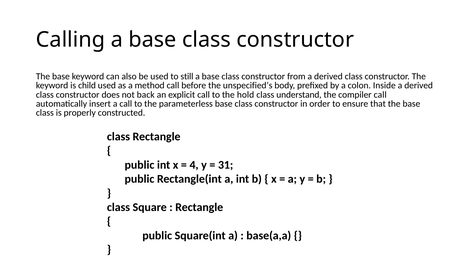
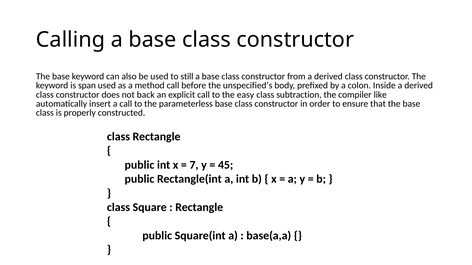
child: child -> span
hold: hold -> easy
understand: understand -> subtraction
compiler call: call -> like
4: 4 -> 7
31: 31 -> 45
